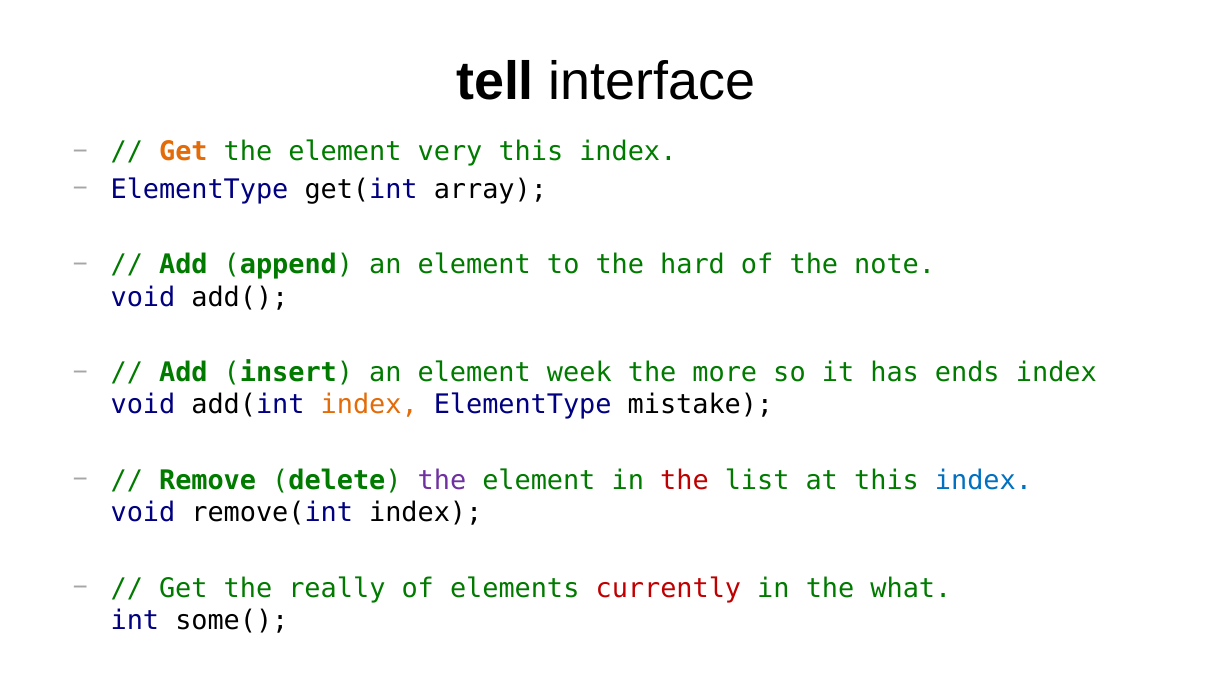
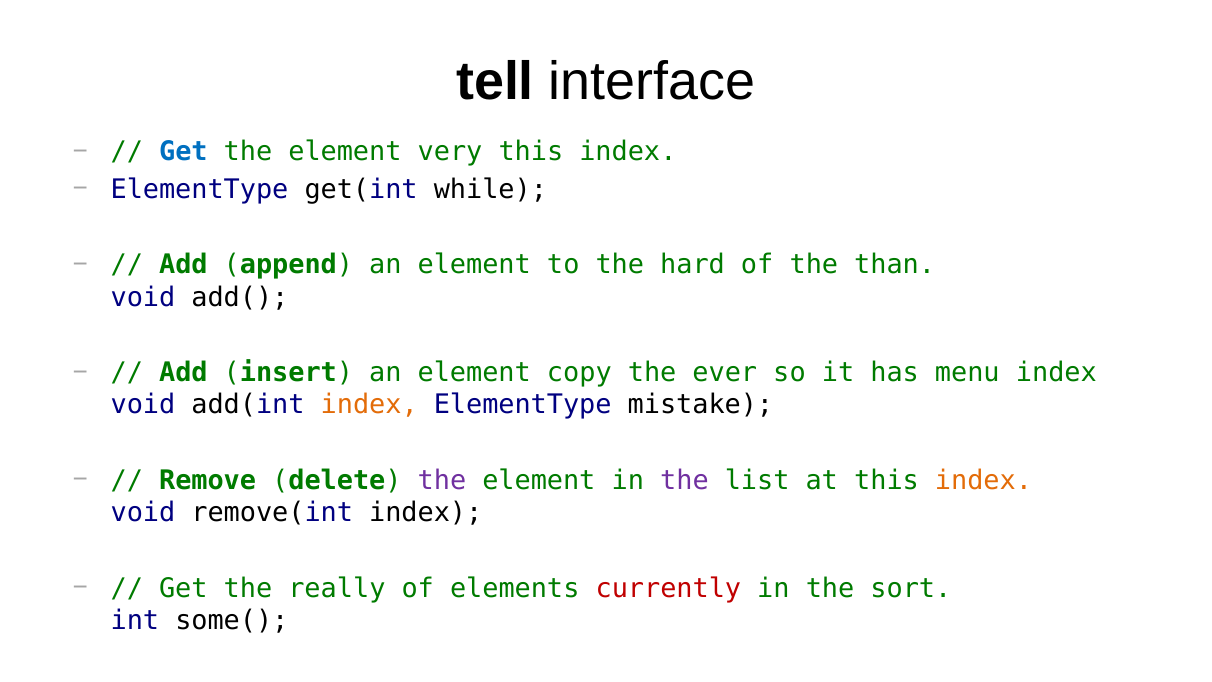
Get at (183, 152) colour: orange -> blue
array: array -> while
note: note -> than
week: week -> copy
more: more -> ever
ends: ends -> menu
the at (684, 480) colour: red -> purple
index at (983, 480) colour: blue -> orange
what: what -> sort
